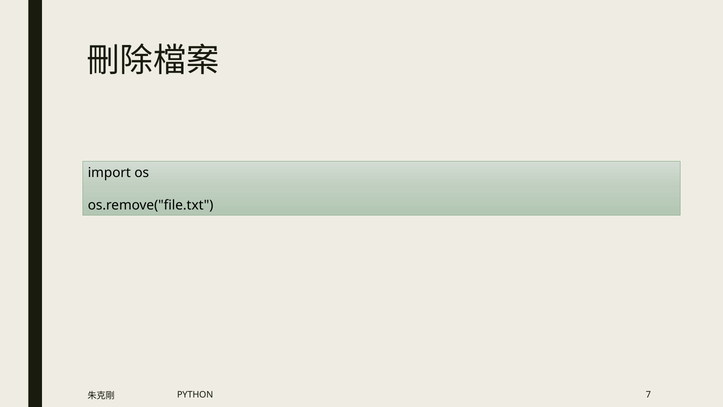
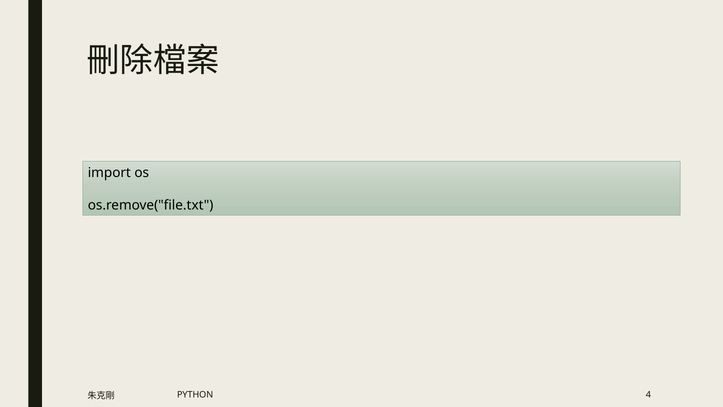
7: 7 -> 4
